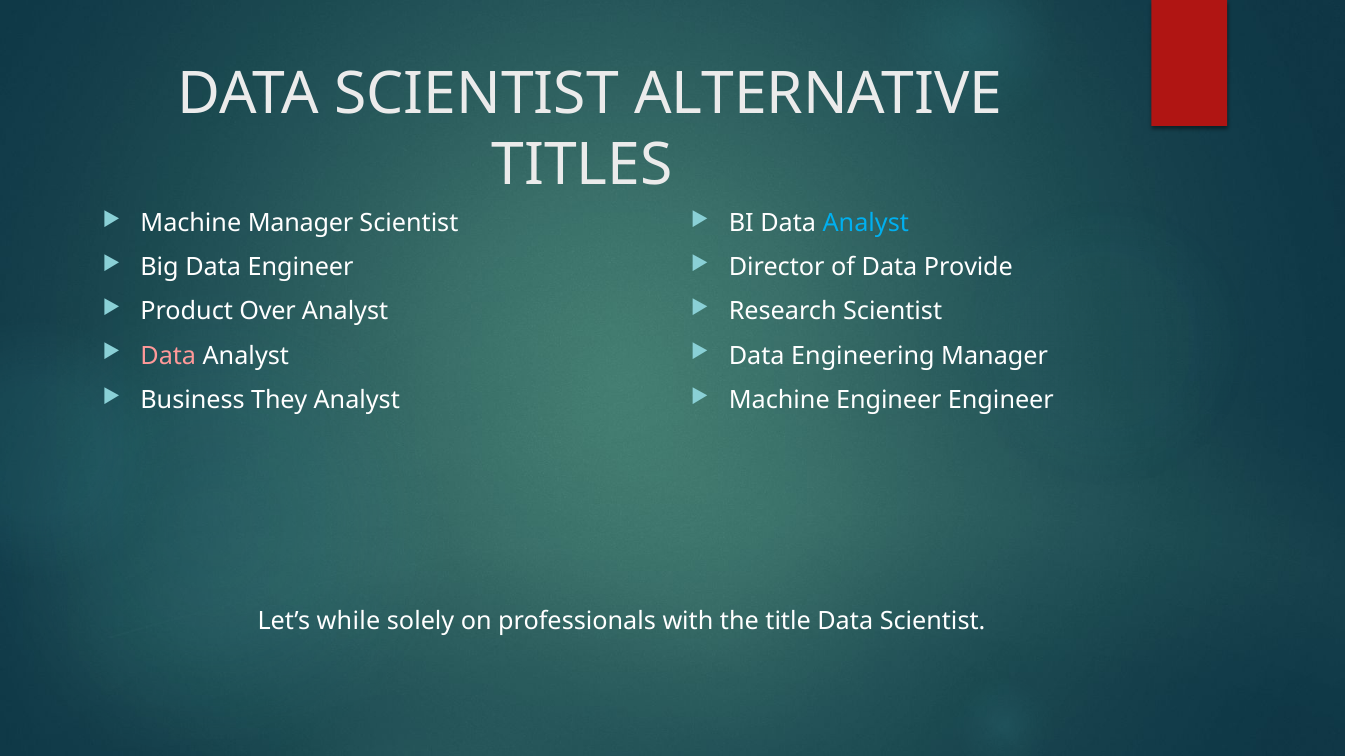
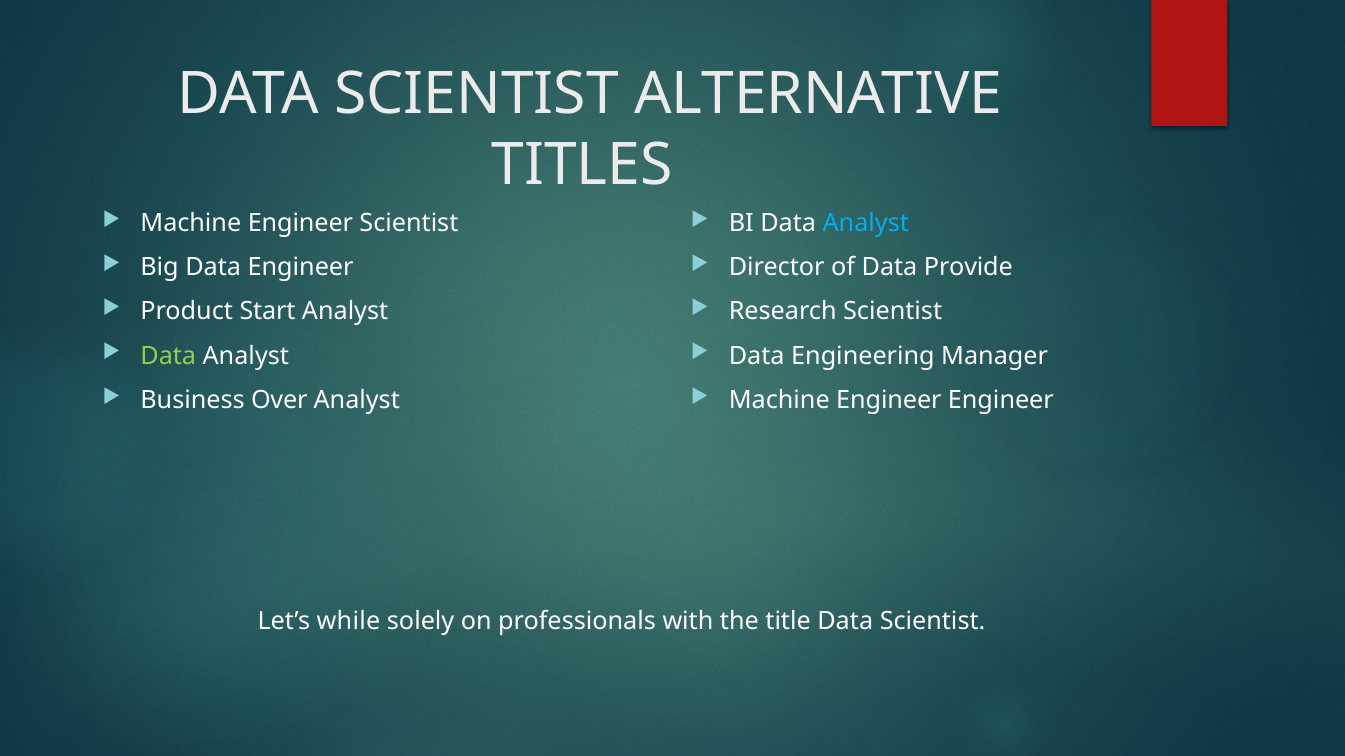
Manager at (300, 223): Manager -> Engineer
Over: Over -> Start
Data at (168, 356) colour: pink -> light green
They: They -> Over
